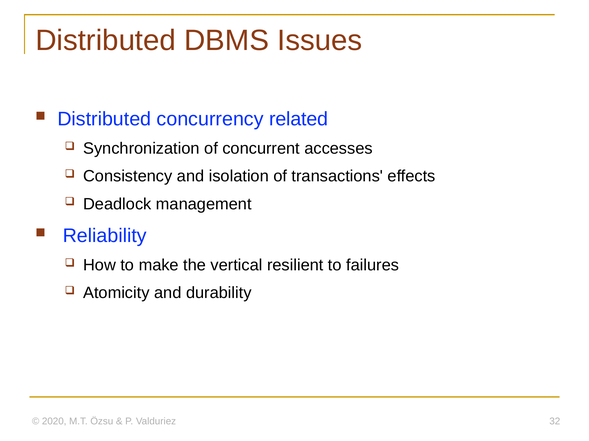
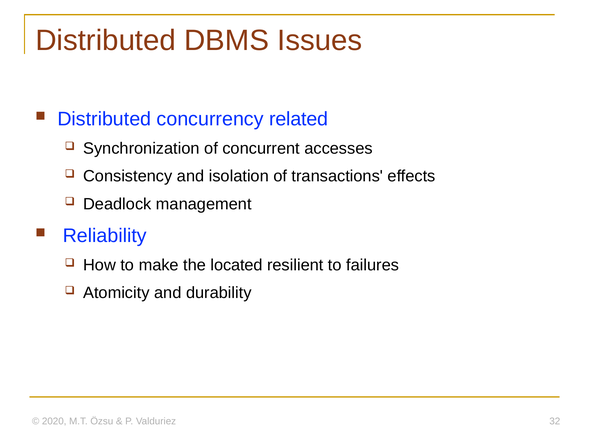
vertical: vertical -> located
